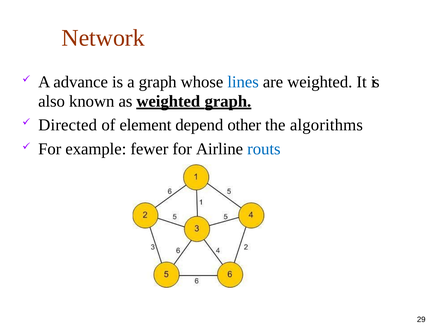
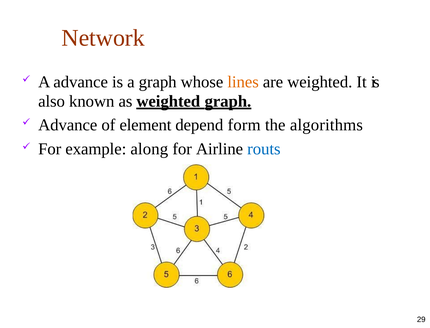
lines colour: blue -> orange
Directed at (68, 125): Directed -> Advance
other: other -> form
fewer: fewer -> along
